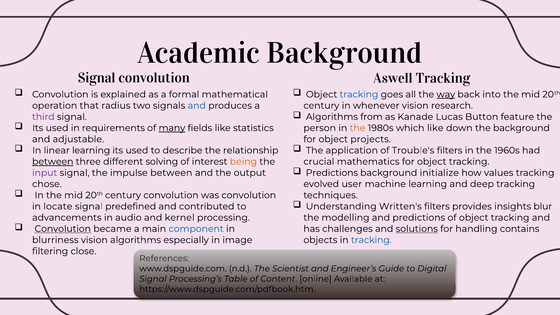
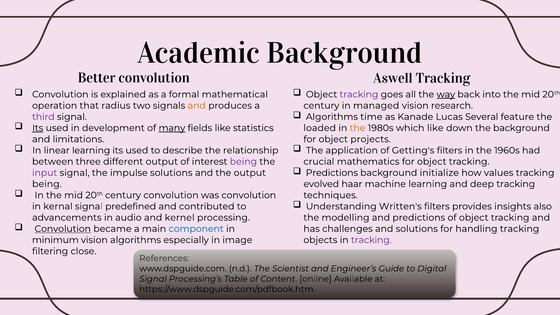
Signal at (97, 78): Signal -> Better
tracking at (359, 94) colour: blue -> purple
and at (197, 106) colour: blue -> orange
whenever: whenever -> managed
from: from -> time
Button: Button -> Several
Its at (38, 128) underline: none -> present
requirements: requirements -> development
person: person -> loaded
adjustable: adjustable -> limitations
Trouble's: Trouble's -> Getting's
between at (53, 162) underline: present -> none
different solving: solving -> output
being at (243, 162) colour: orange -> purple
impulse between: between -> solutions
chose at (47, 184): chose -> being
user: user -> haar
blur: blur -> also
locate: locate -> kernal
solutions at (417, 229) underline: present -> none
handling contains: contains -> tracking
blurriness: blurriness -> minimum
tracking at (371, 240) colour: blue -> purple
